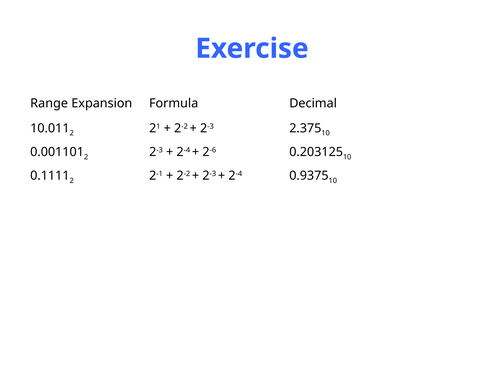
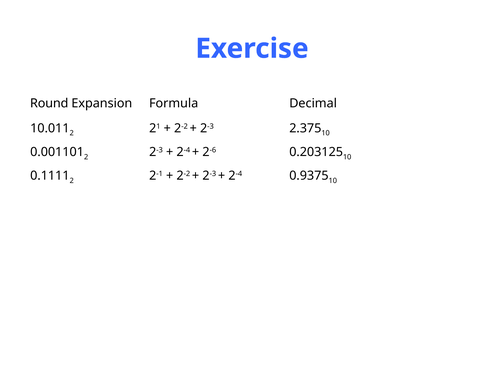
Range: Range -> Round
